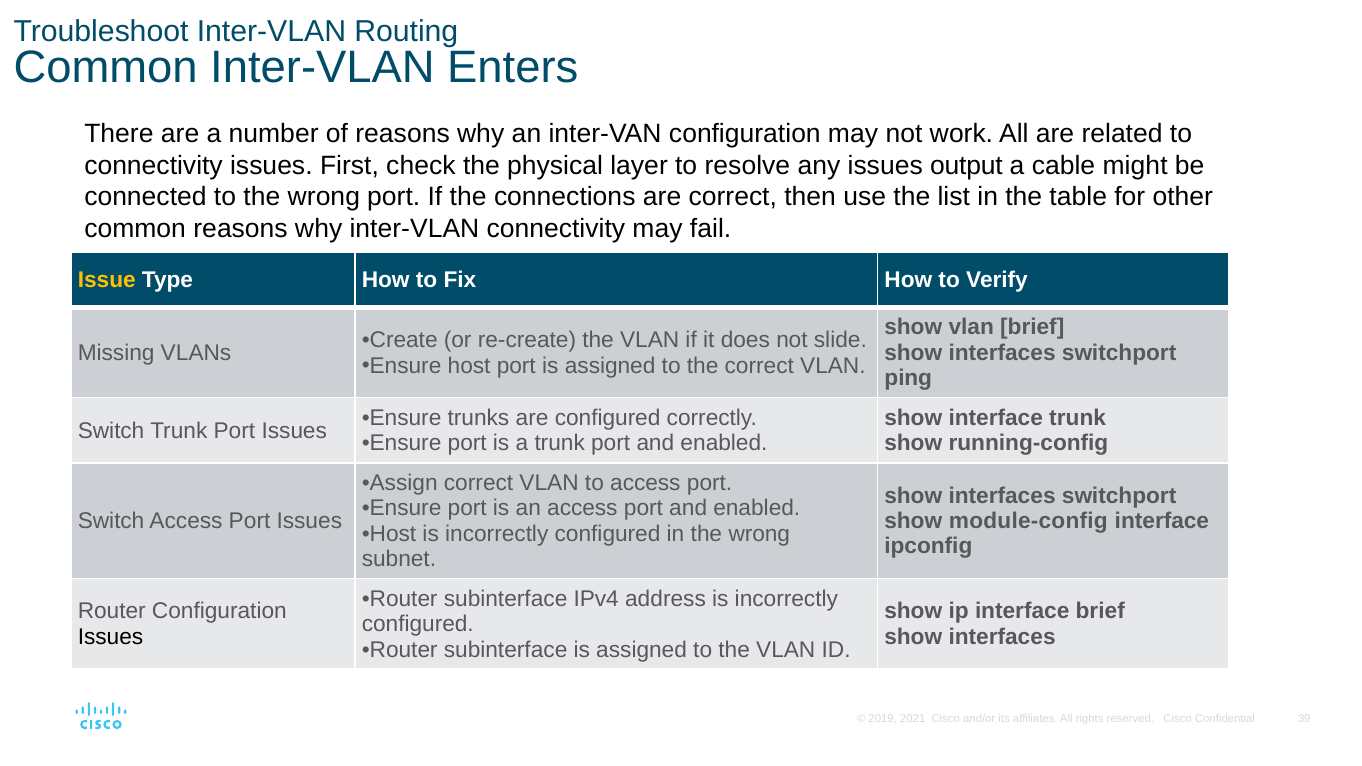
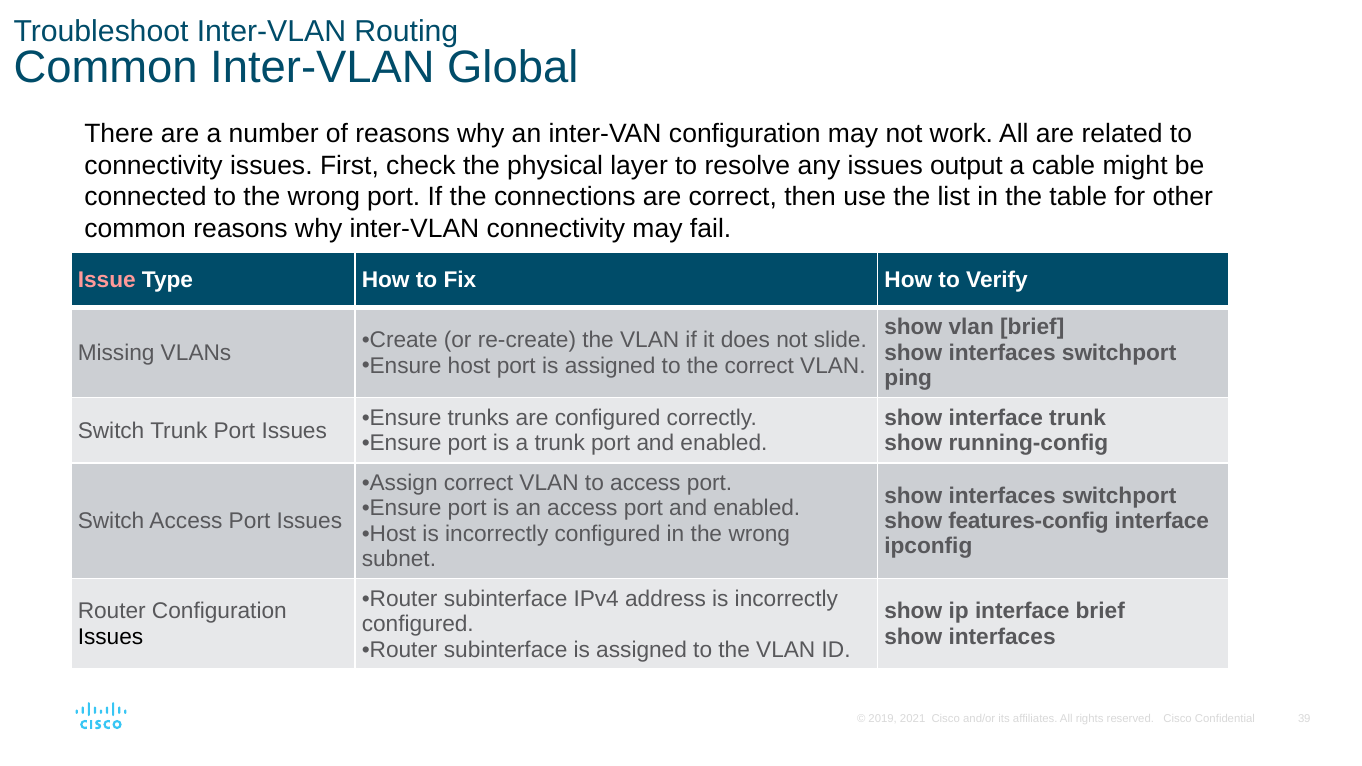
Enters: Enters -> Global
Issue colour: yellow -> pink
module-config: module-config -> features-config
